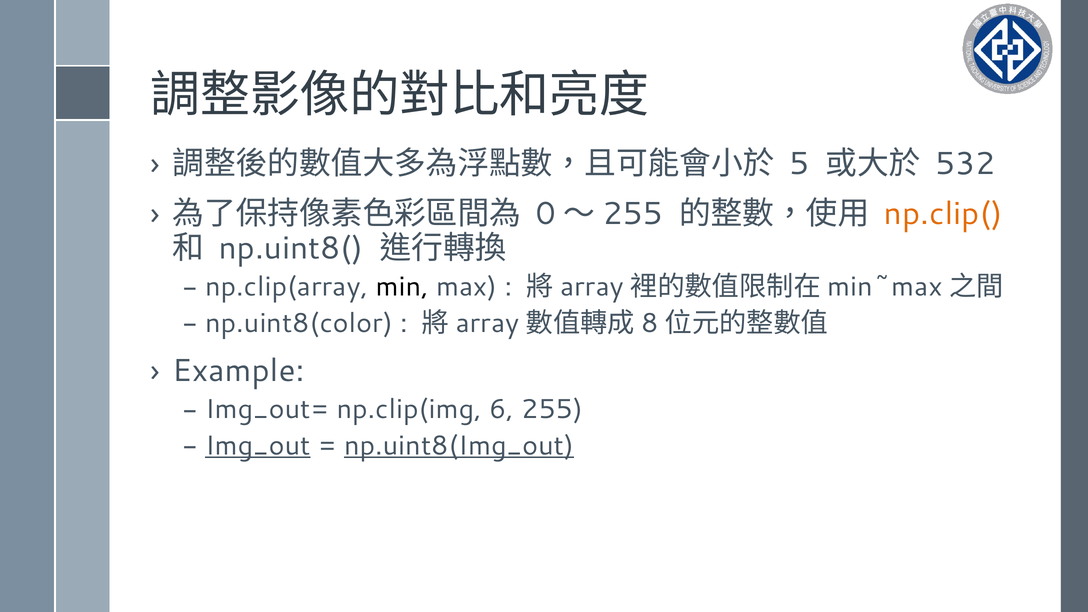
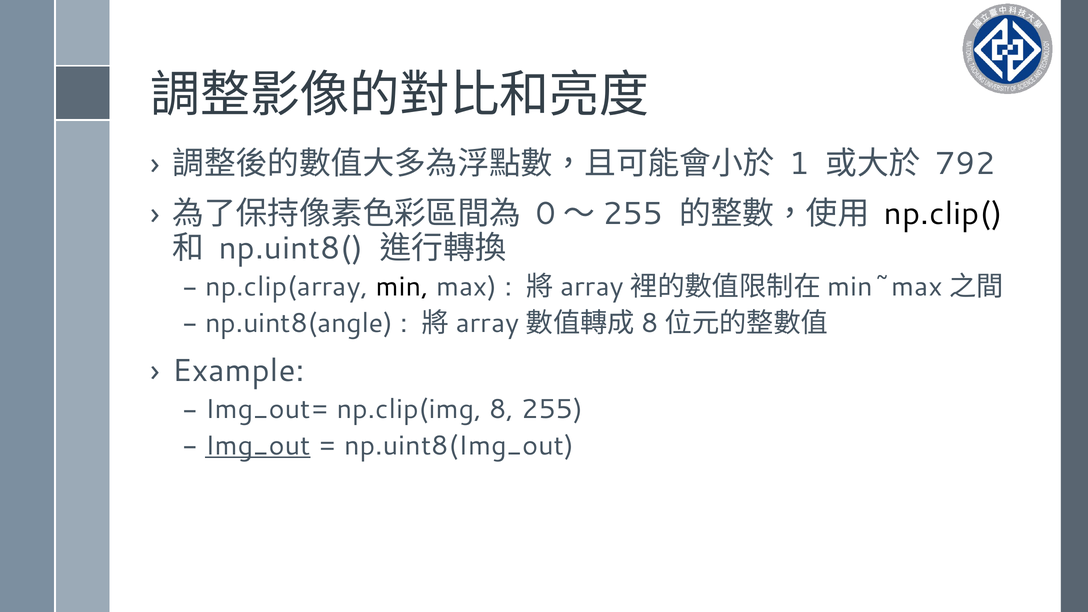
5: 5 -> 1
532: 532 -> 792
np.clip( colour: orange -> black
np.uint8(color: np.uint8(color -> np.uint8(angle
6: 6 -> 8
np.uint8(Img_out underline: present -> none
